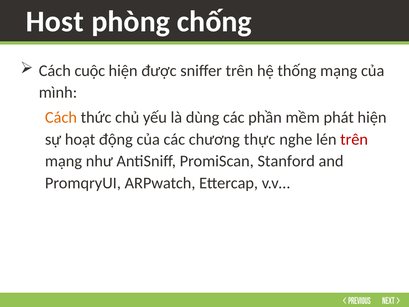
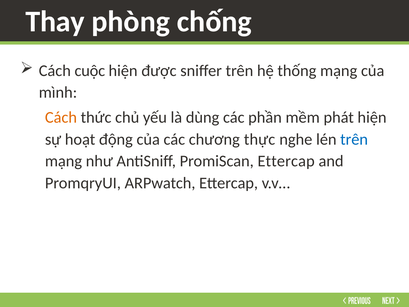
Host: Host -> Thay
trên at (354, 139) colour: red -> blue
PromiScan Stanford: Stanford -> Ettercap
